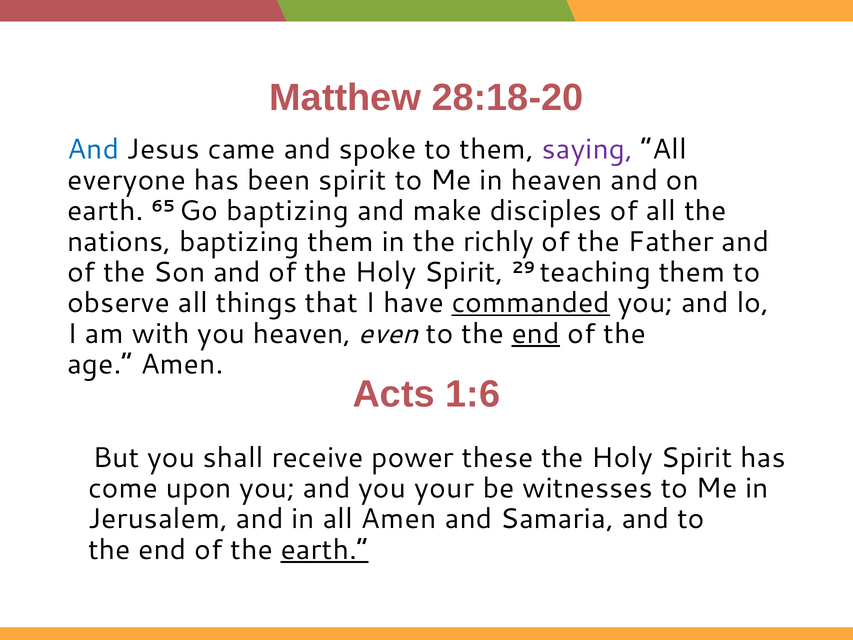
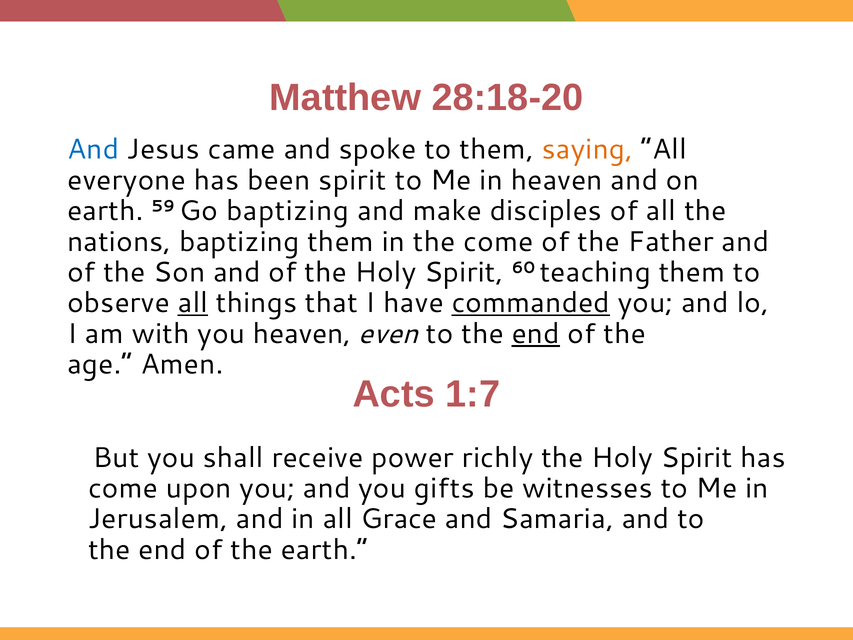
saying colour: purple -> orange
65: 65 -> 59
the richly: richly -> come
29: 29 -> 60
all at (193, 303) underline: none -> present
1:6: 1:6 -> 1:7
these: these -> richly
your: your -> gifts
all Amen: Amen -> Grace
earth at (324, 550) underline: present -> none
